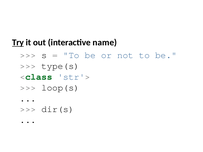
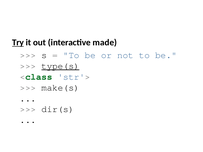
name: name -> made
type(s underline: none -> present
loop(s: loop(s -> make(s
